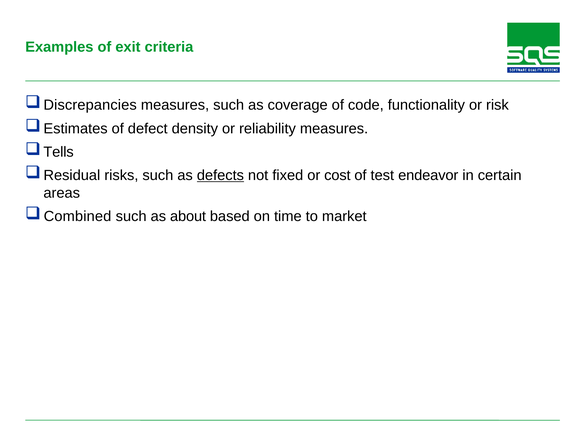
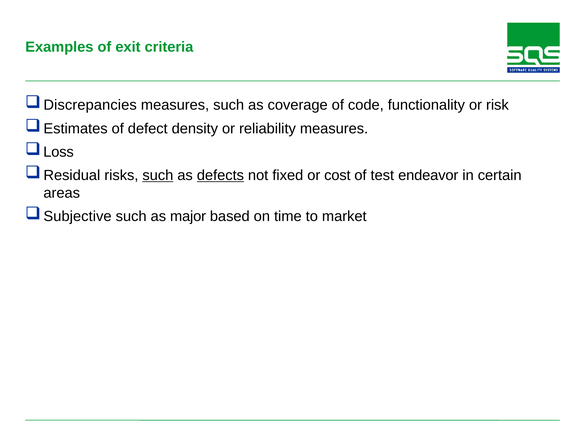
Tells: Tells -> Loss
such at (158, 175) underline: none -> present
Combined: Combined -> Subjective
about: about -> major
